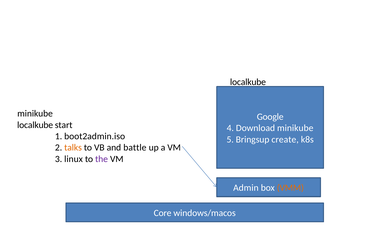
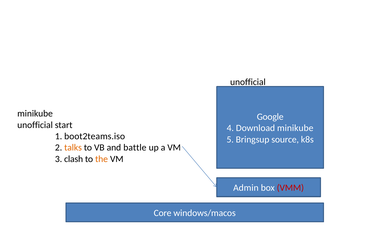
localkube at (248, 82): localkube -> unofficial
localkube at (35, 125): localkube -> unofficial
boot2admin.iso: boot2admin.iso -> boot2teams.iso
create: create -> source
linux: linux -> clash
the colour: purple -> orange
VMM colour: orange -> red
